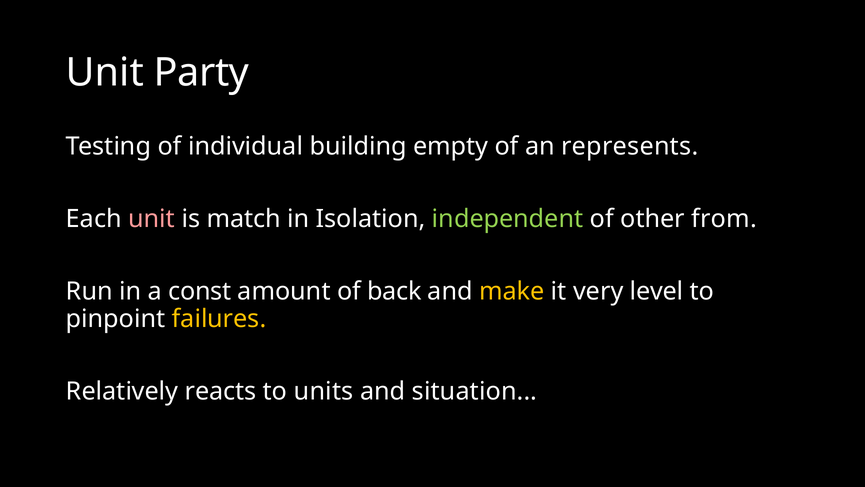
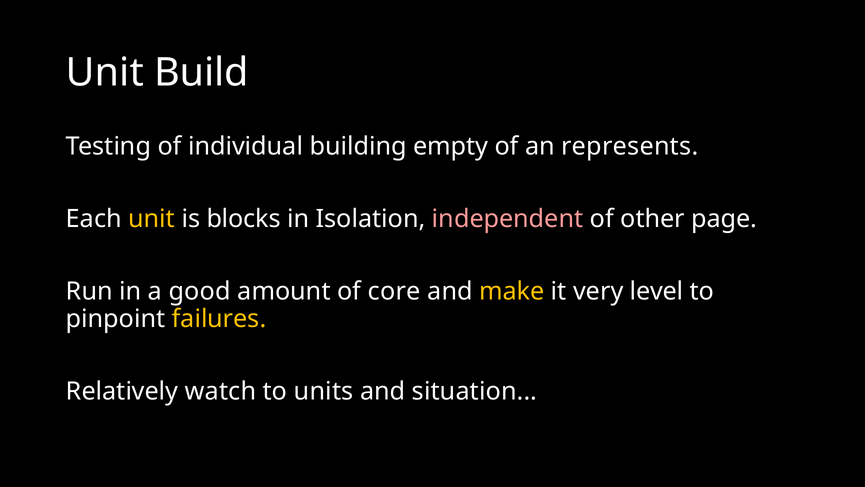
Party: Party -> Build
unit at (152, 219) colour: pink -> yellow
match: match -> blocks
independent colour: light green -> pink
from: from -> page
const: const -> good
back: back -> core
reacts: reacts -> watch
